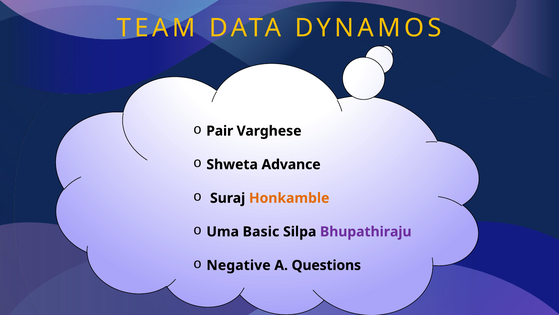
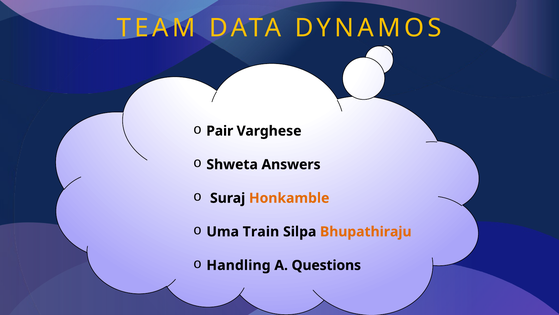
Advance: Advance -> Answers
Basic: Basic -> Train
Bhupathiraju colour: purple -> orange
Negative: Negative -> Handling
